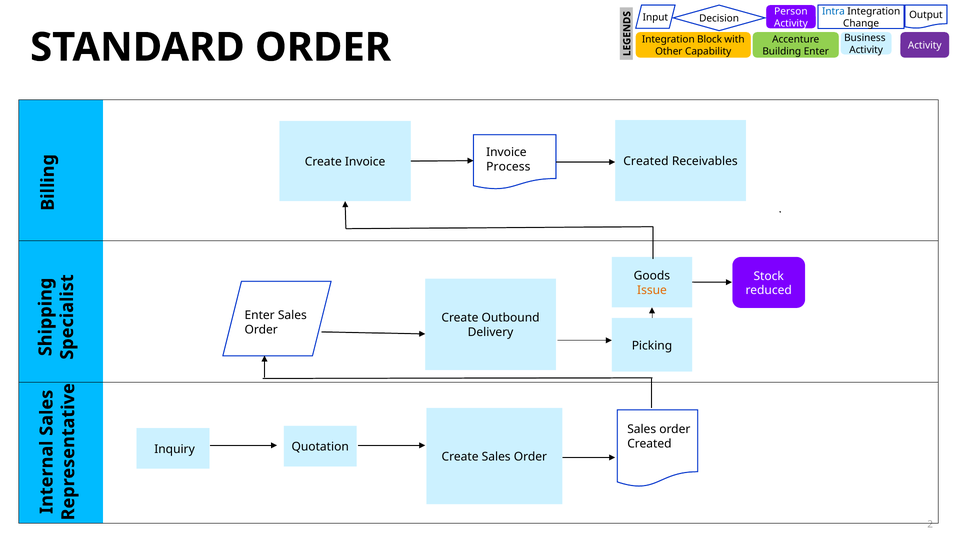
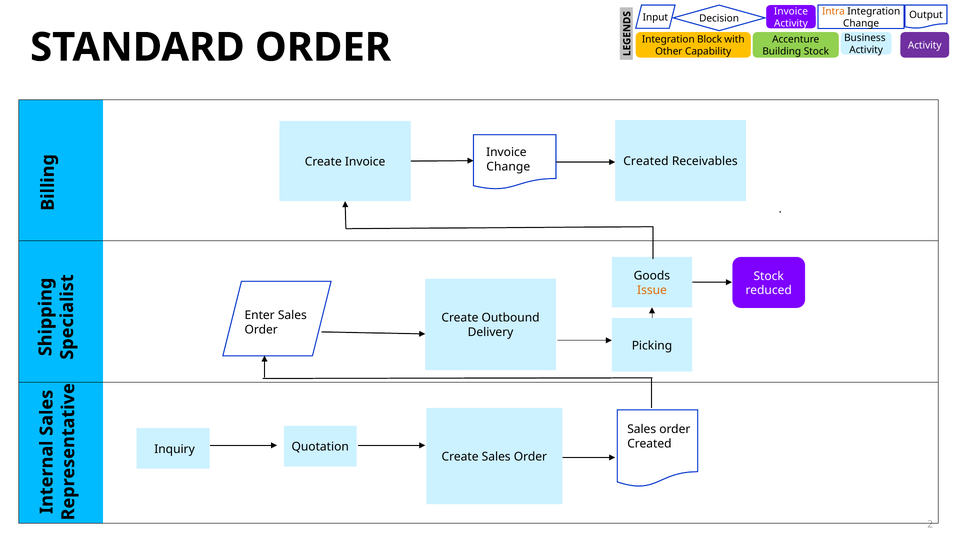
Person at (791, 11): Person -> Invoice
Intra colour: blue -> orange
Building Enter: Enter -> Stock
Process at (508, 166): Process -> Change
